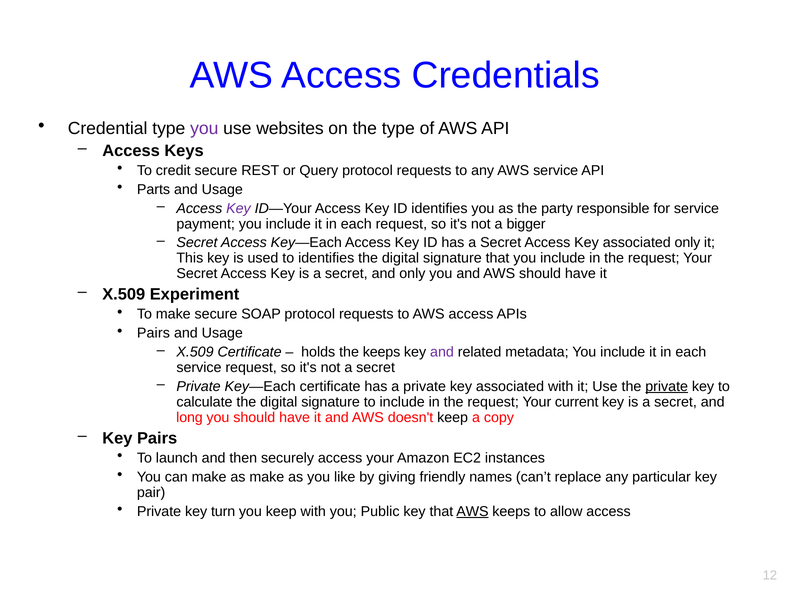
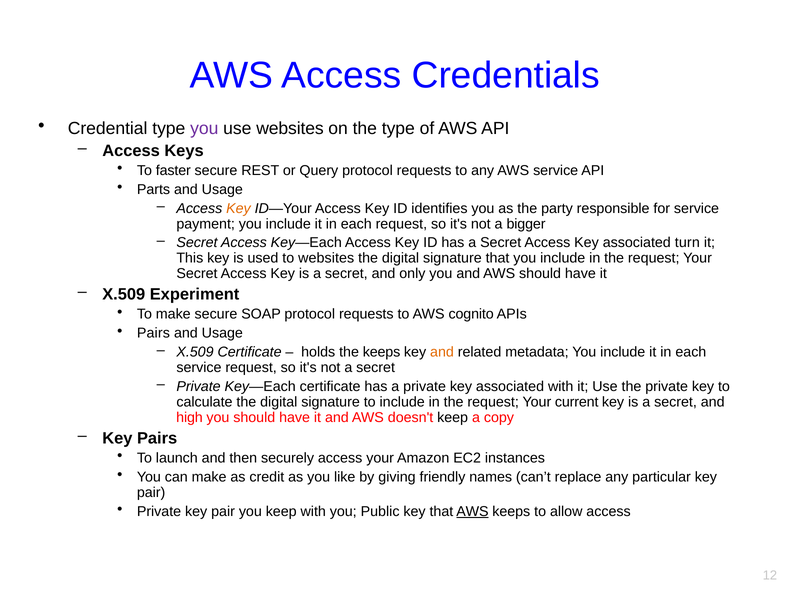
credit: credit -> faster
Key at (238, 209) colour: purple -> orange
associated only: only -> turn
to identifies: identifies -> websites
to AWS access: access -> cognito
and at (442, 352) colour: purple -> orange
private at (667, 387) underline: present -> none
long: long -> high
as make: make -> credit
Private key turn: turn -> pair
